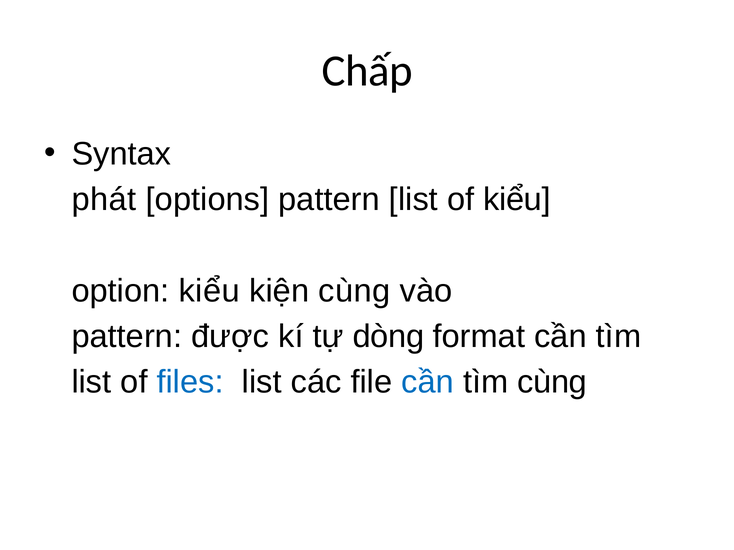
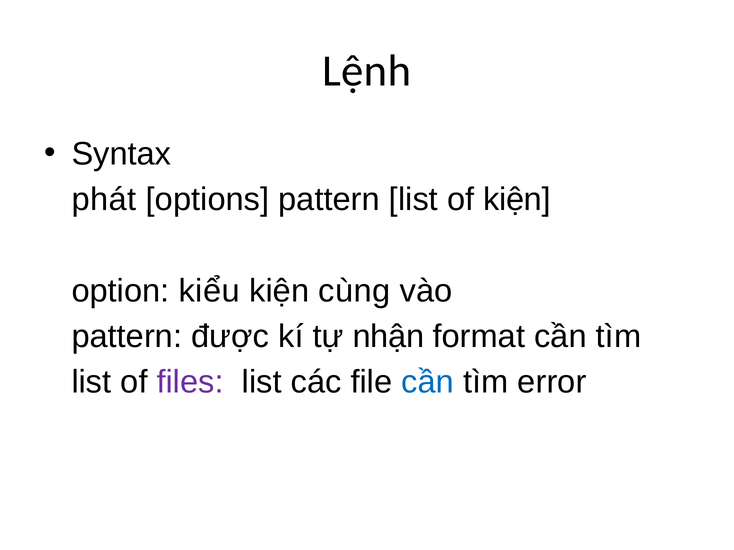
Chấp: Chấp -> Lệnh
of kiểu: kiểu -> kiện
dòng: dòng -> nhận
files colour: blue -> purple
tìm cùng: cùng -> error
